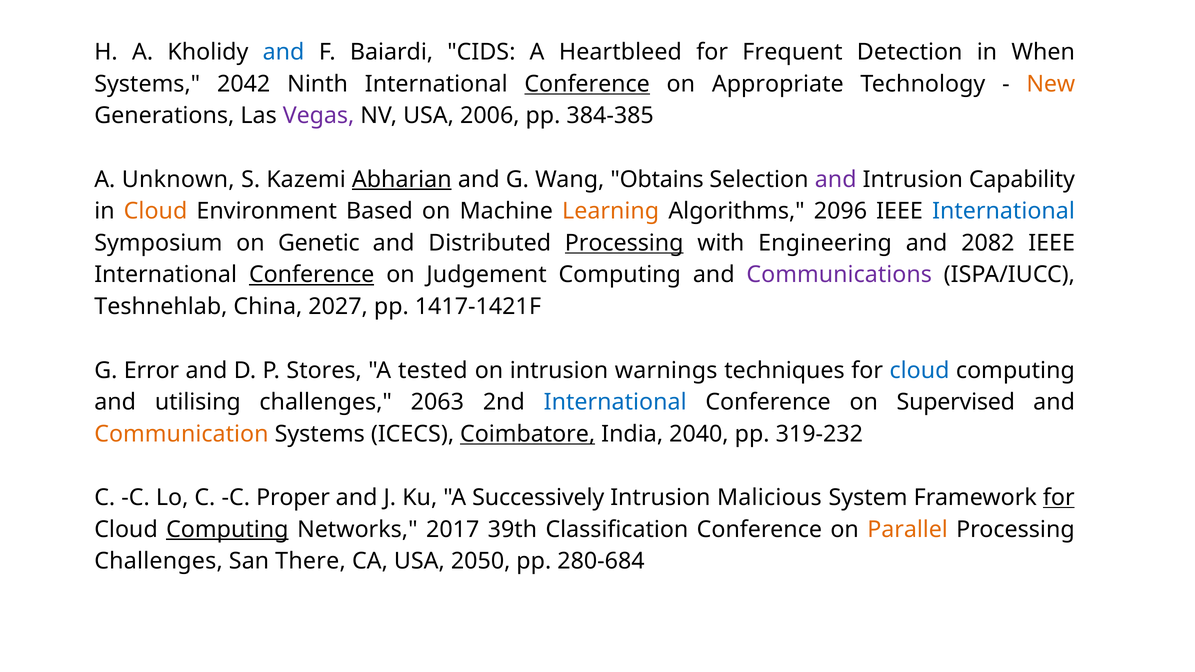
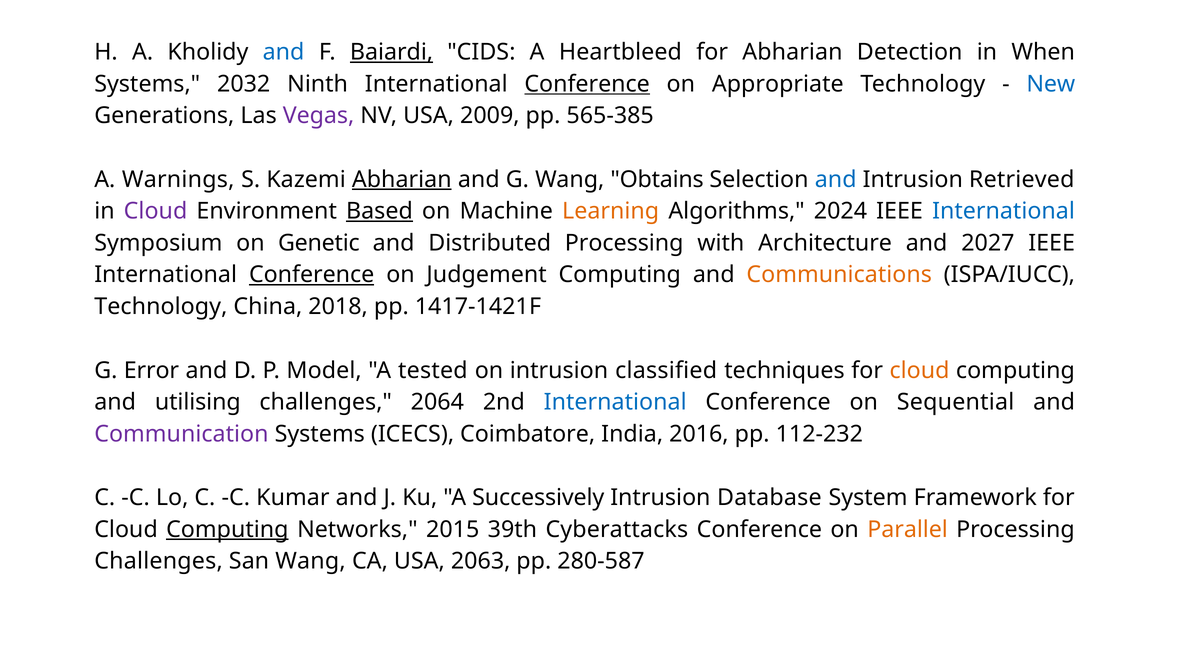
Baiardi underline: none -> present
for Frequent: Frequent -> Abharian
2042: 2042 -> 2032
New colour: orange -> blue
2006: 2006 -> 2009
384-385: 384-385 -> 565-385
Unknown: Unknown -> Warnings
and at (836, 179) colour: purple -> blue
Capability: Capability -> Retrieved
Cloud at (156, 211) colour: orange -> purple
Based underline: none -> present
2096: 2096 -> 2024
Processing at (624, 243) underline: present -> none
Engineering: Engineering -> Architecture
2082: 2082 -> 2027
Communications colour: purple -> orange
Teshnehlab at (161, 307): Teshnehlab -> Technology
2027: 2027 -> 2018
Stores: Stores -> Model
warnings: warnings -> classified
cloud at (920, 370) colour: blue -> orange
2063: 2063 -> 2064
Supervised: Supervised -> Sequential
Communication colour: orange -> purple
Coimbatore underline: present -> none
2040: 2040 -> 2016
319-232: 319-232 -> 112-232
Proper: Proper -> Kumar
Malicious: Malicious -> Database
for at (1059, 498) underline: present -> none
2017: 2017 -> 2015
Classification: Classification -> Cyberattacks
San There: There -> Wang
2050: 2050 -> 2063
280-684: 280-684 -> 280-587
